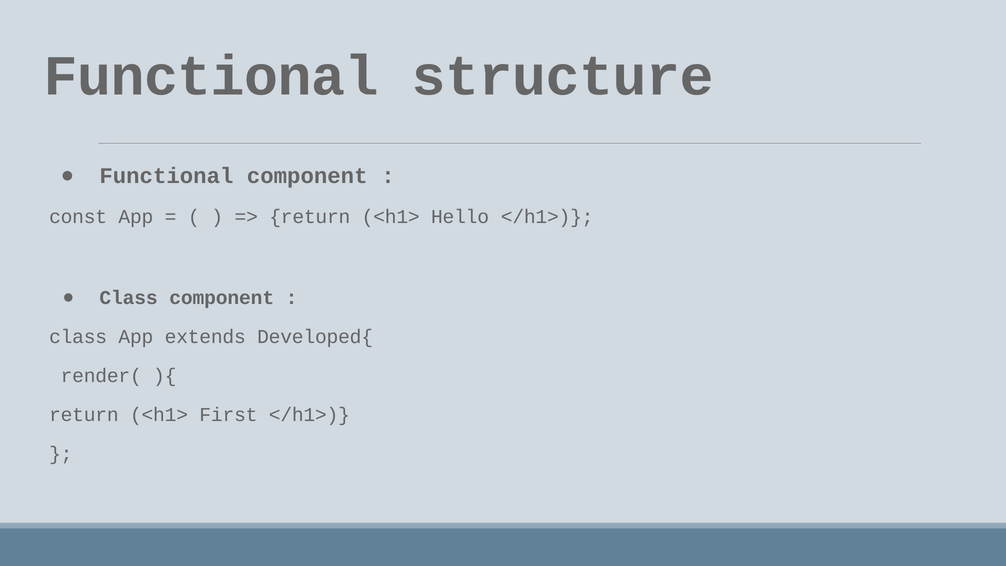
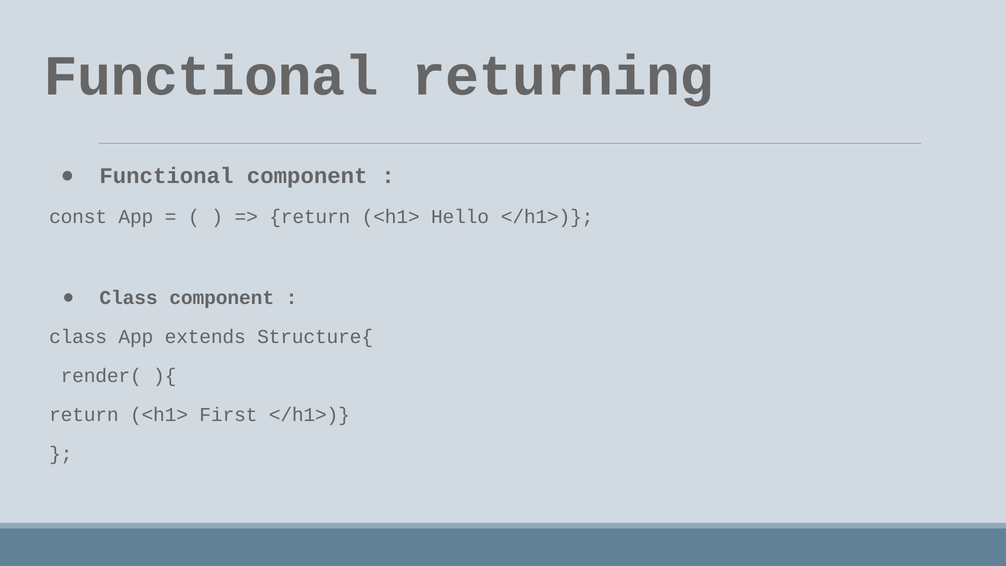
structure: structure -> returning
Developed{: Developed{ -> Structure{
